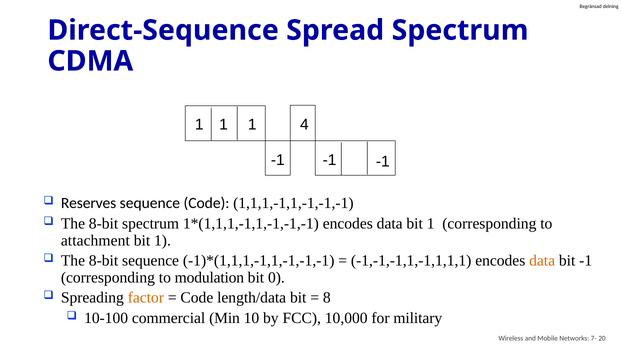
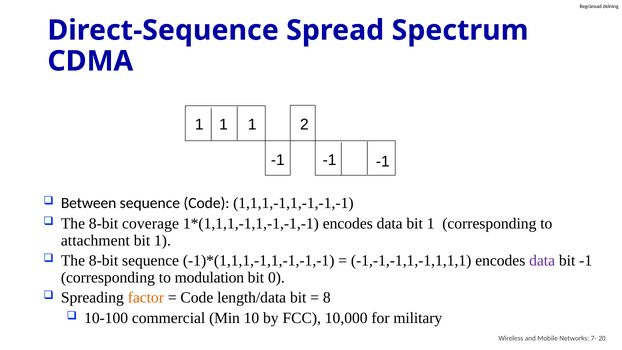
4: 4 -> 2
Reserves: Reserves -> Between
8-bit spectrum: spectrum -> coverage
data at (542, 261) colour: orange -> purple
